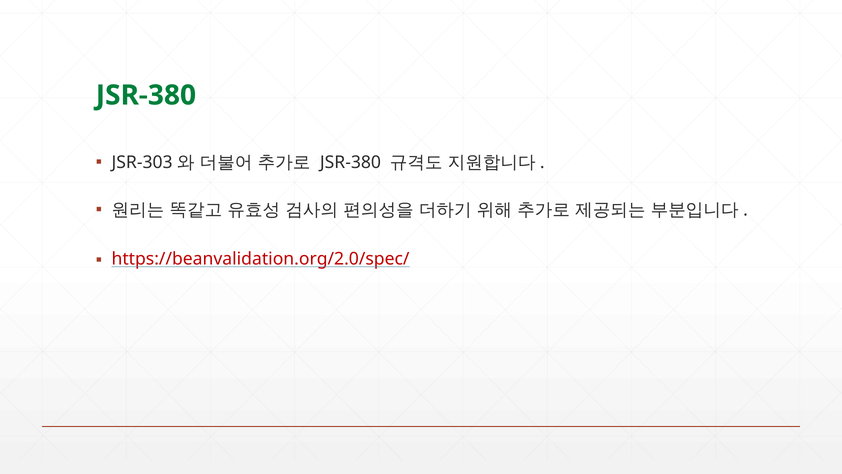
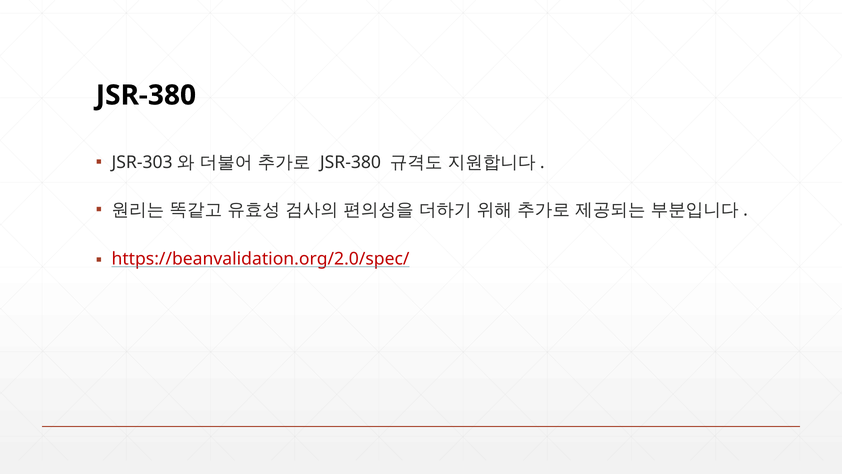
JSR-380 at (146, 95) colour: green -> black
